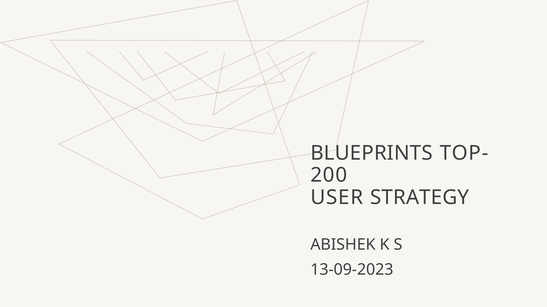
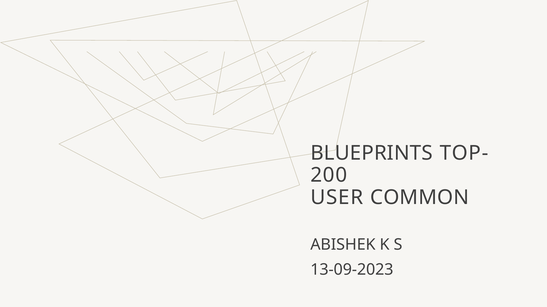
STRATEGY: STRATEGY -> COMMON
